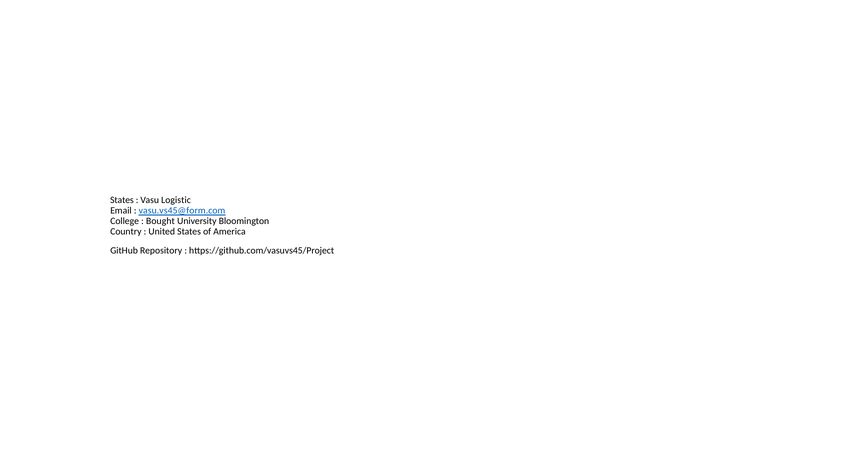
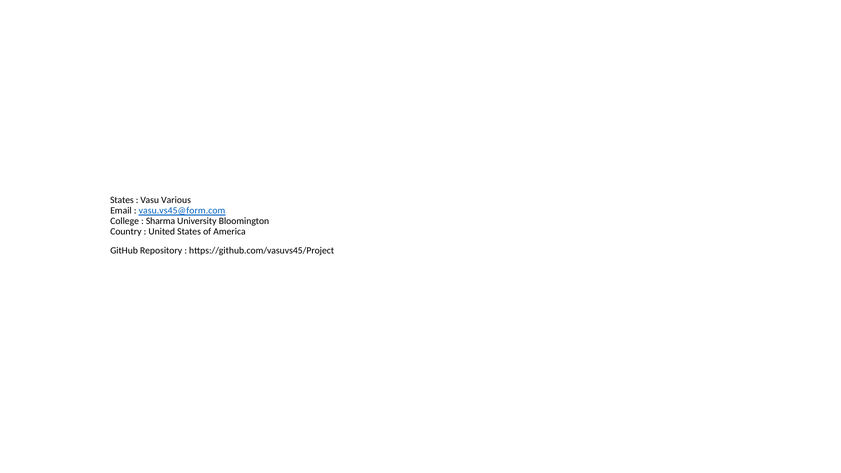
Logistic: Logistic -> Various
Bought: Bought -> Sharma
